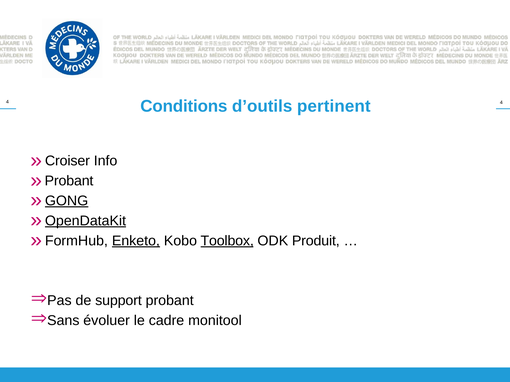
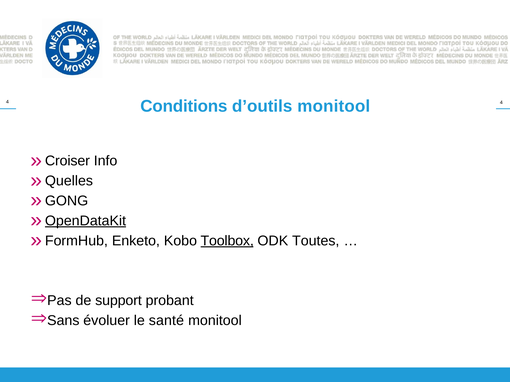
d’outils pertinent: pertinent -> monitool
Probant at (69, 181): Probant -> Quelles
GONG underline: present -> none
Enketo underline: present -> none
Produit: Produit -> Toutes
cadre: cadre -> santé
